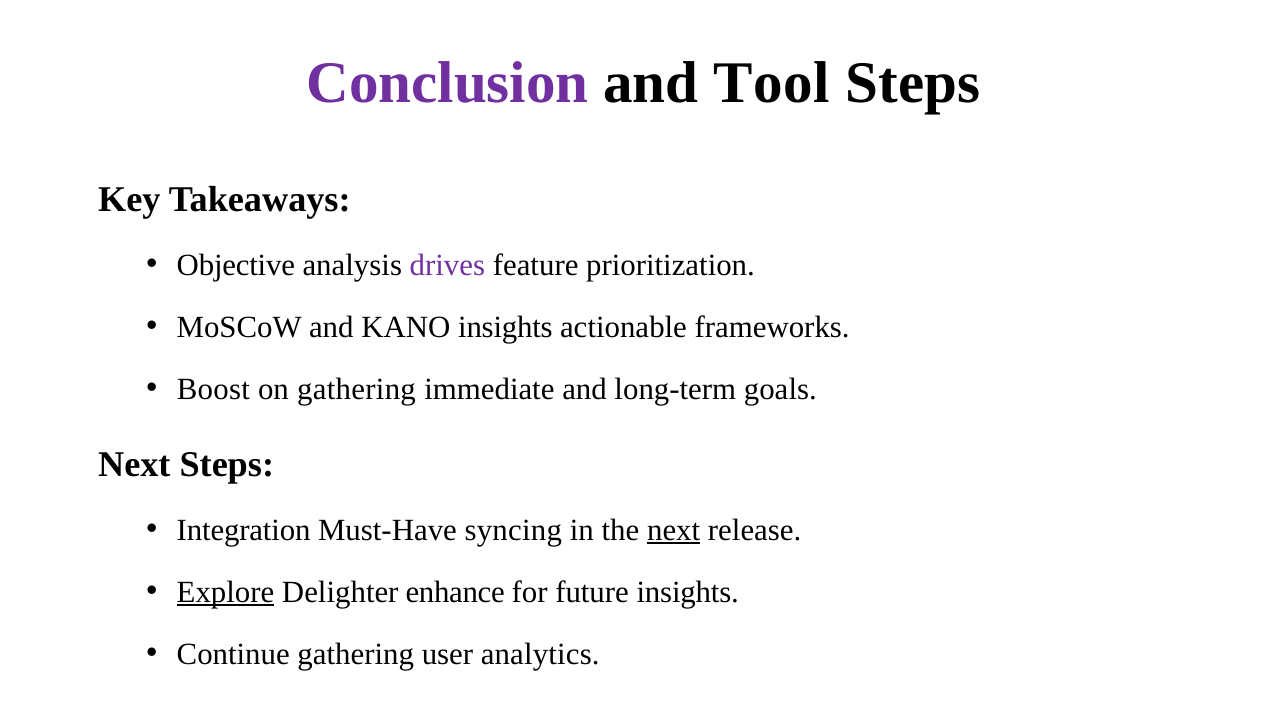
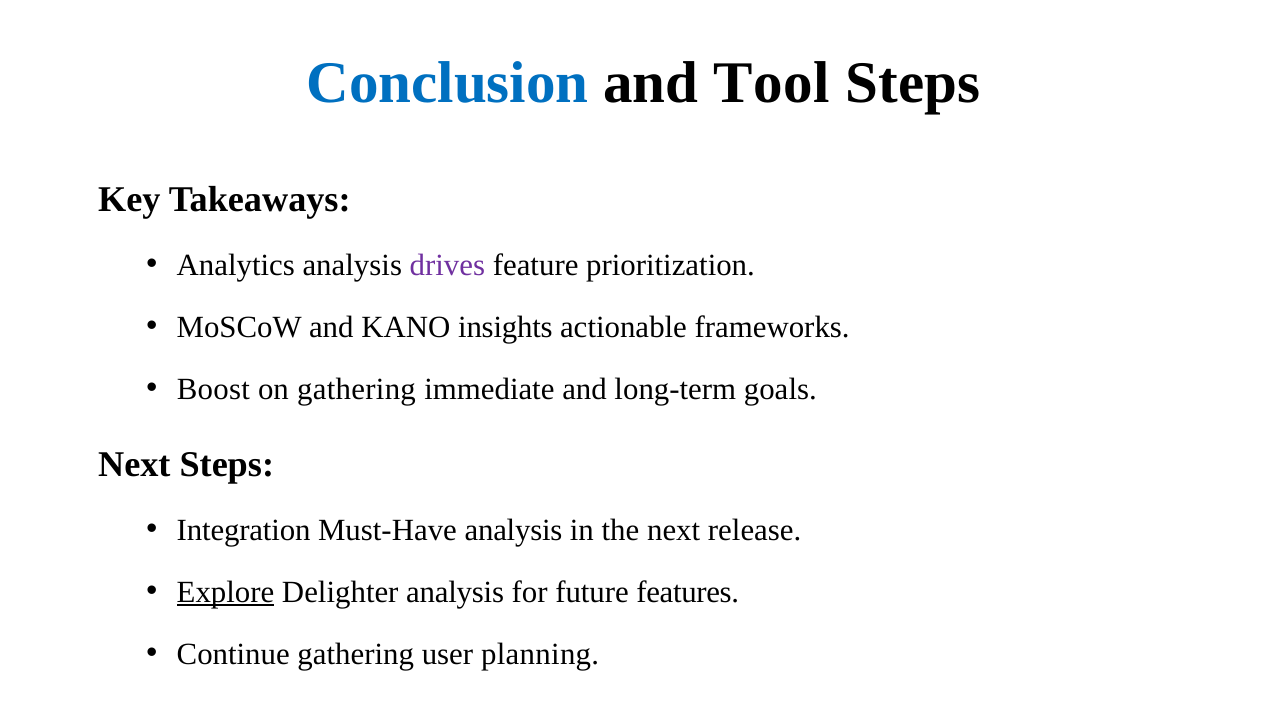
Conclusion colour: purple -> blue
Objective: Objective -> Analytics
Must-Have syncing: syncing -> analysis
next at (674, 530) underline: present -> none
Delighter enhance: enhance -> analysis
future insights: insights -> features
analytics: analytics -> planning
